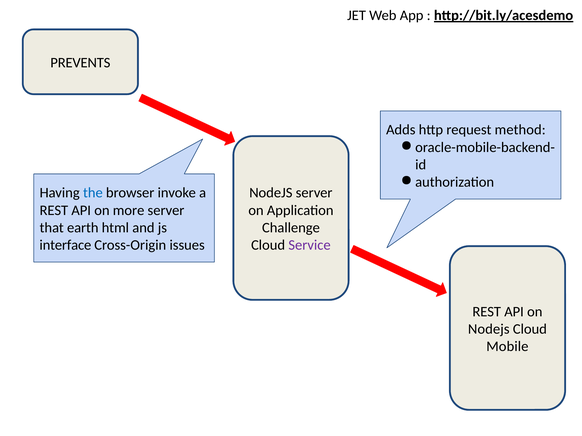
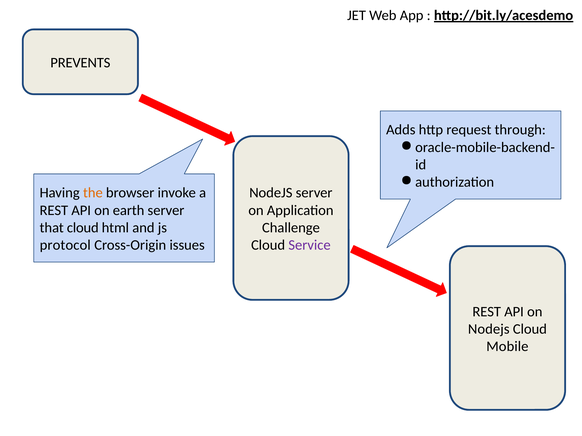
method: method -> through
the colour: blue -> orange
more: more -> earth
that earth: earth -> cloud
interface: interface -> protocol
